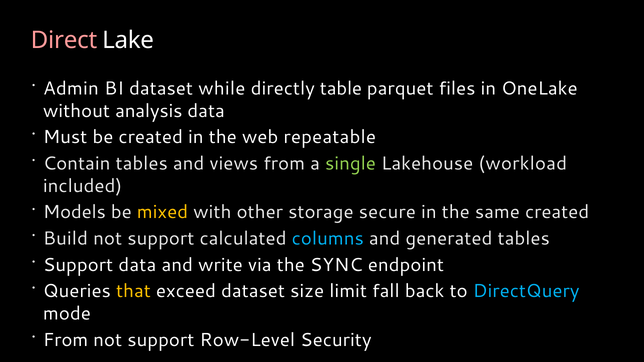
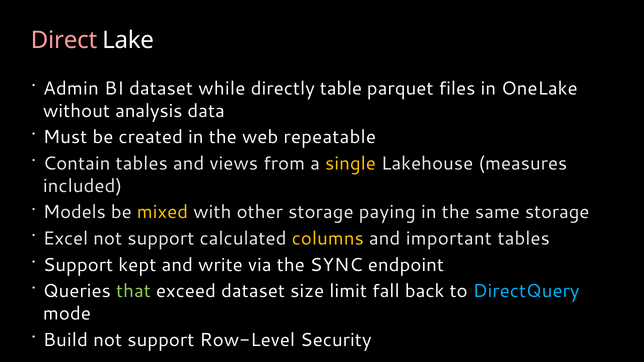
single colour: light green -> yellow
workload: workload -> measures
secure: secure -> paying
same created: created -> storage
Build: Build -> Excel
columns colour: light blue -> yellow
generated: generated -> important
Support data: data -> kept
that colour: yellow -> light green
From at (66, 340): From -> Build
